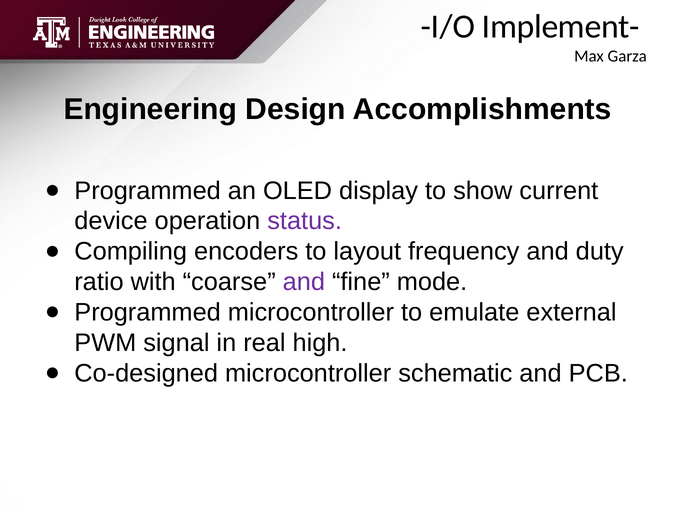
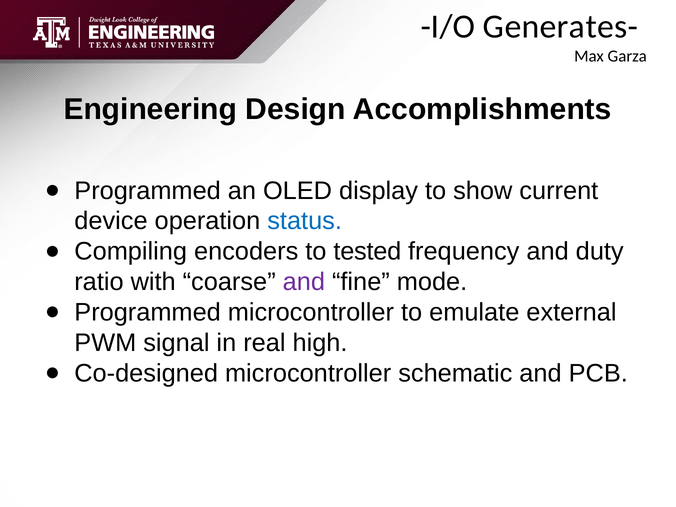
Implement-: Implement- -> Generates-
status colour: purple -> blue
layout: layout -> tested
